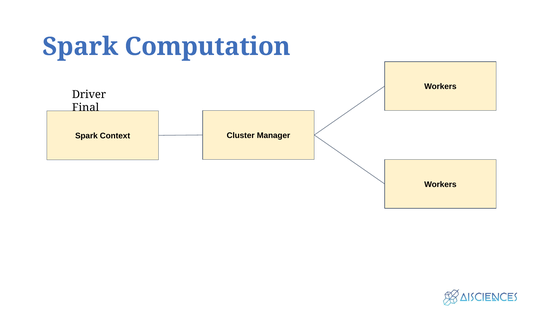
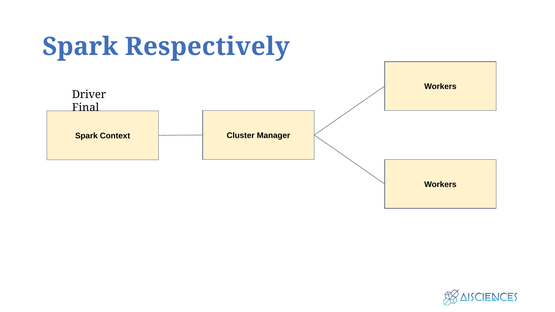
Computation: Computation -> Respectively
